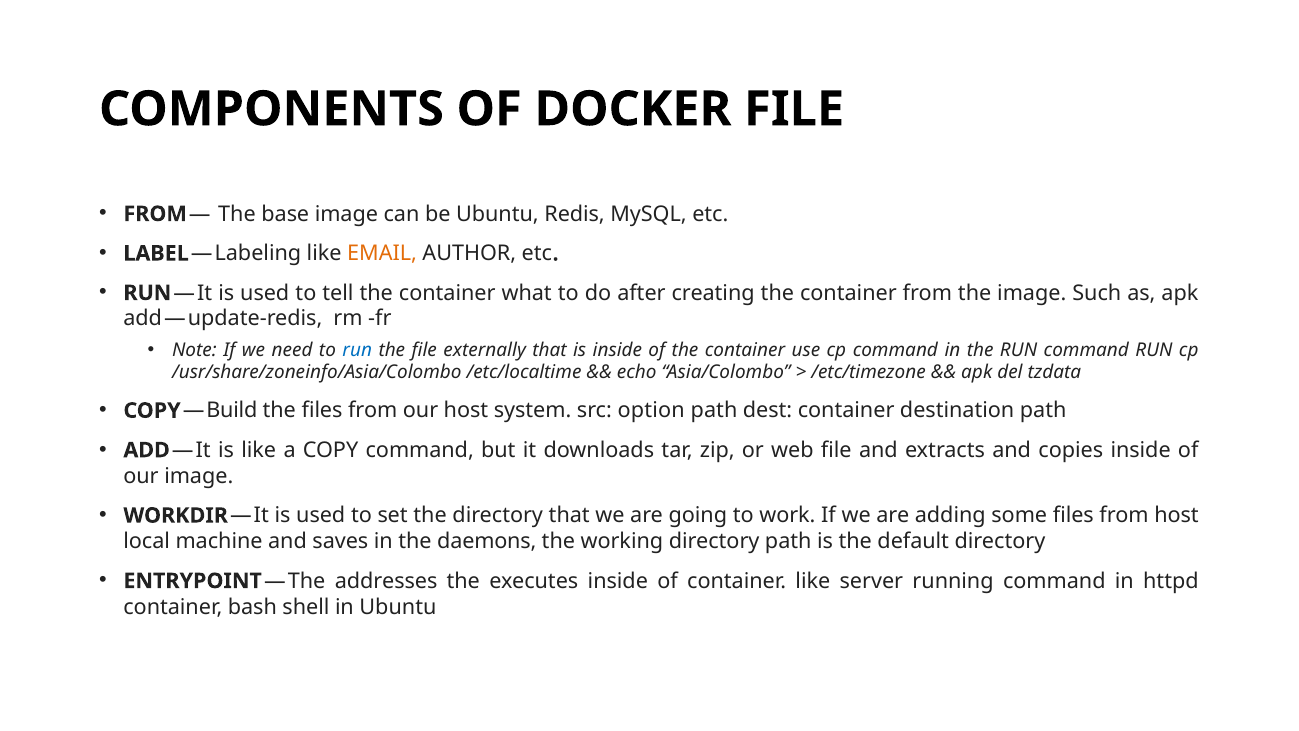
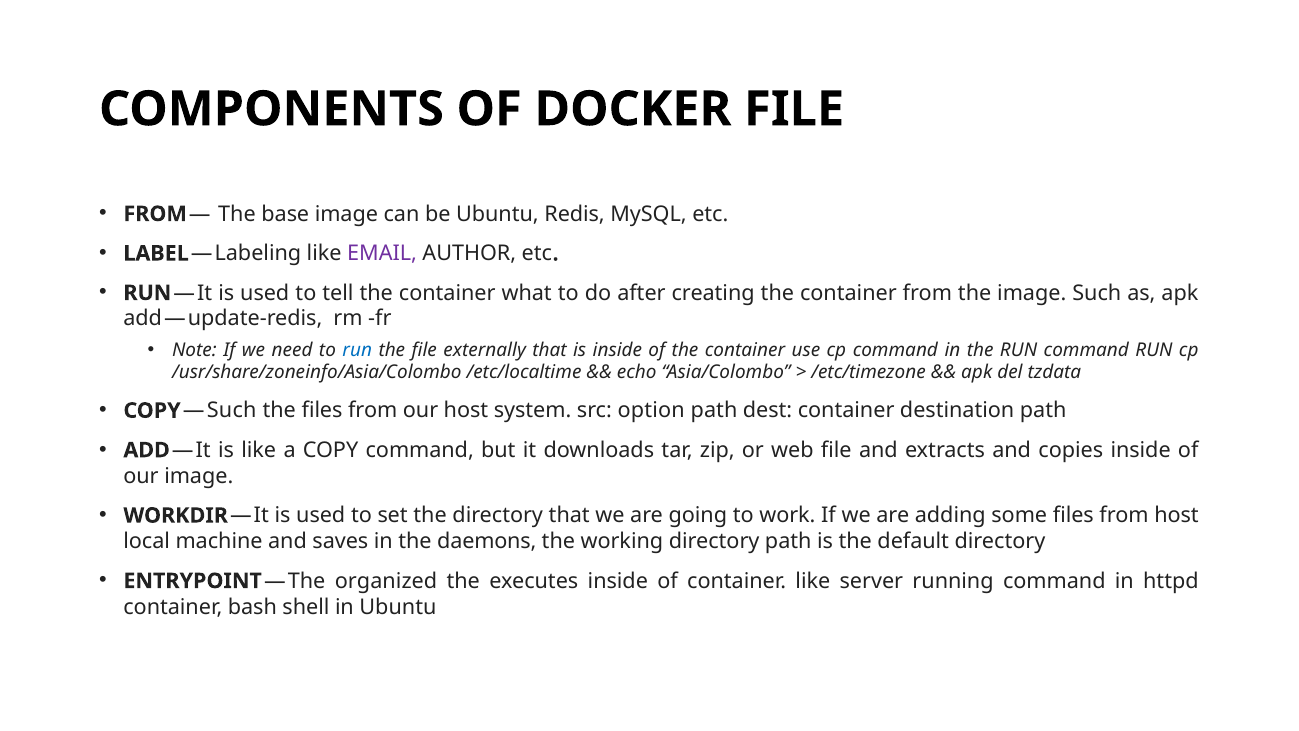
EMAIL colour: orange -> purple
Build at (232, 410): Build -> Such
addresses: addresses -> organized
